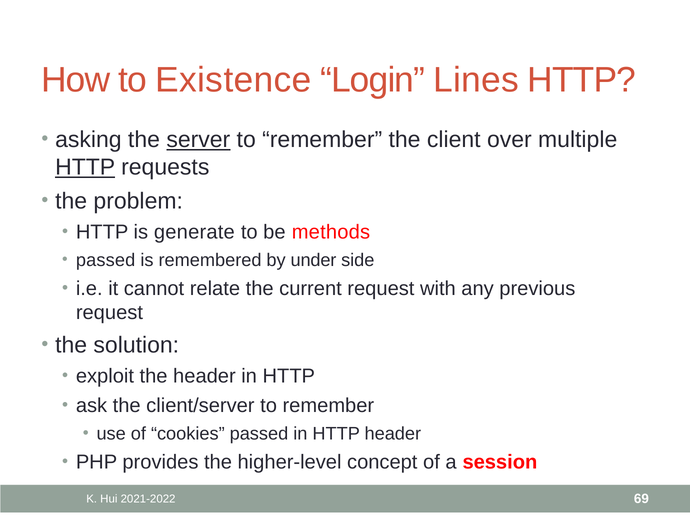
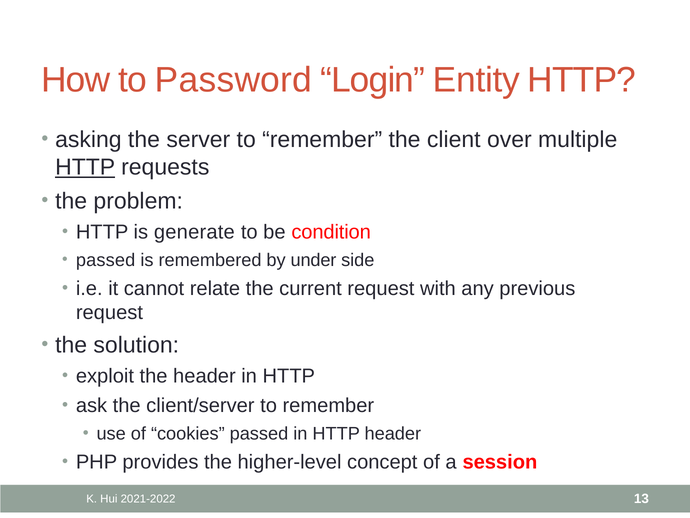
Existence: Existence -> Password
Lines: Lines -> Entity
server underline: present -> none
methods: methods -> condition
69: 69 -> 13
